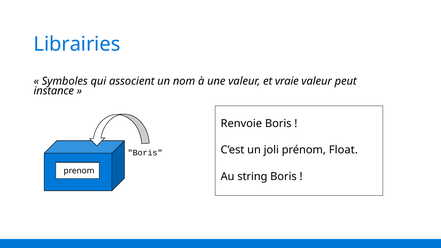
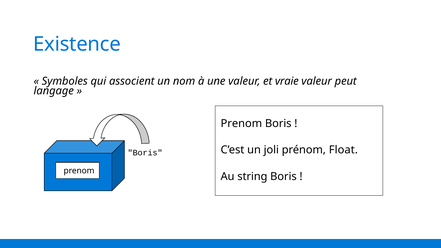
Librairies: Librairies -> Existence
instance: instance -> langage
Renvoie at (241, 123): Renvoie -> Prenom
